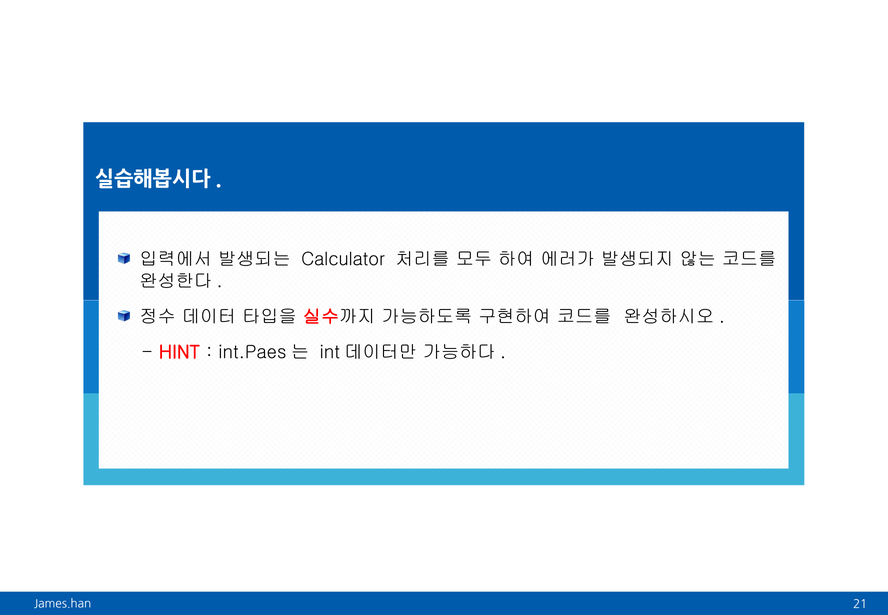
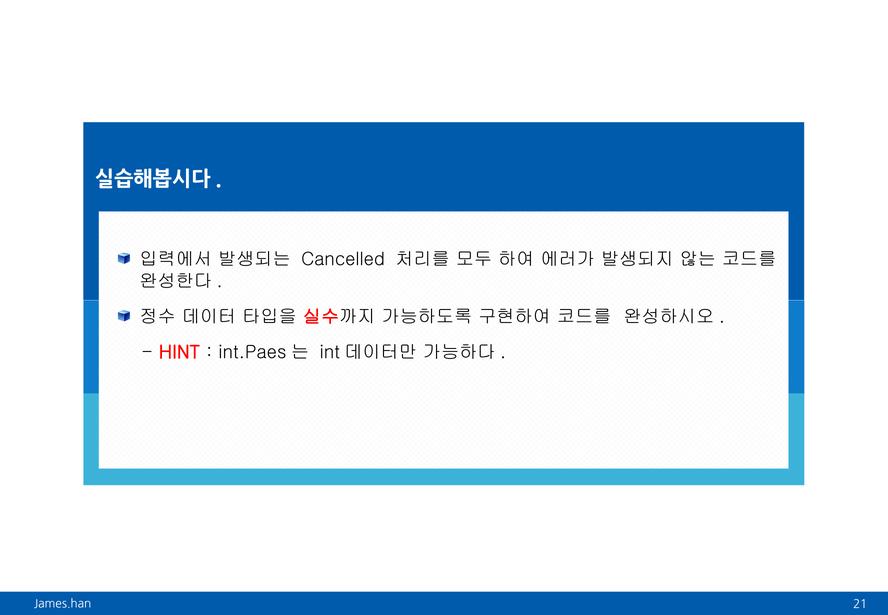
Calculator: Calculator -> Cancelled
